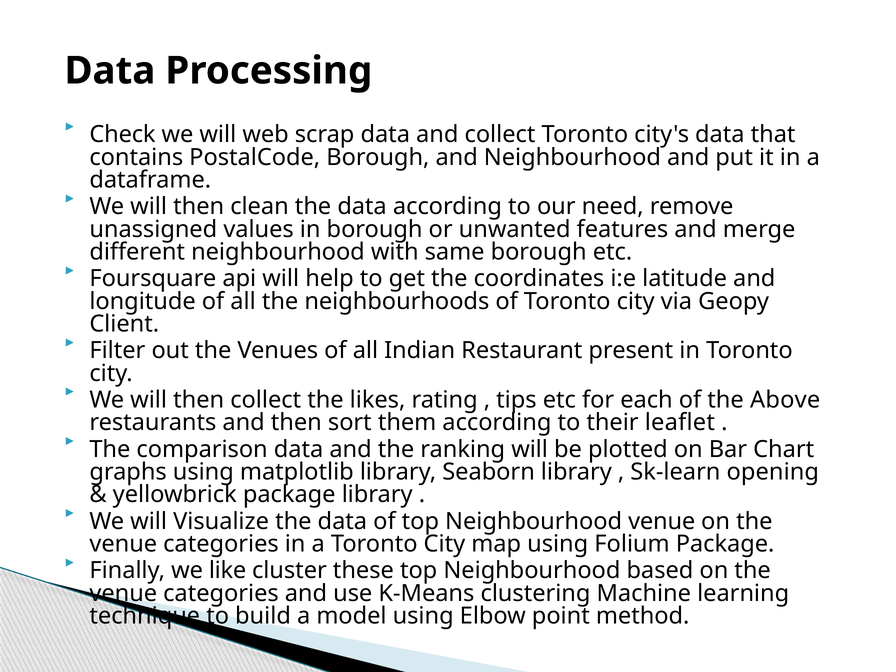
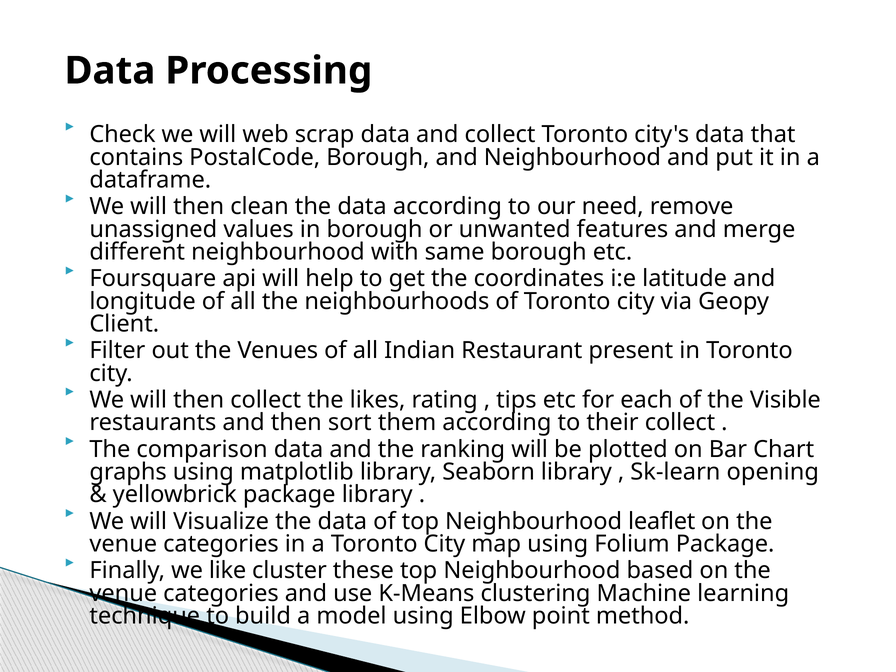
Above: Above -> Visible
their leaflet: leaflet -> collect
Neighbourhood venue: venue -> leaflet
